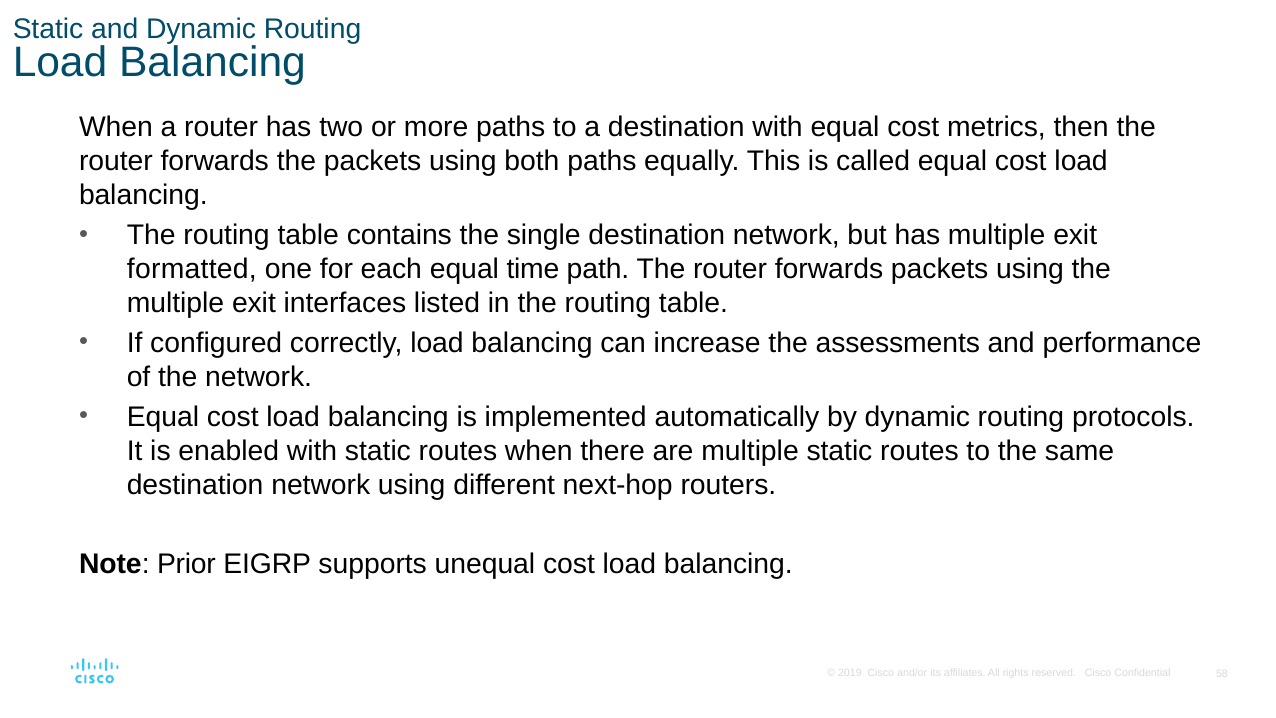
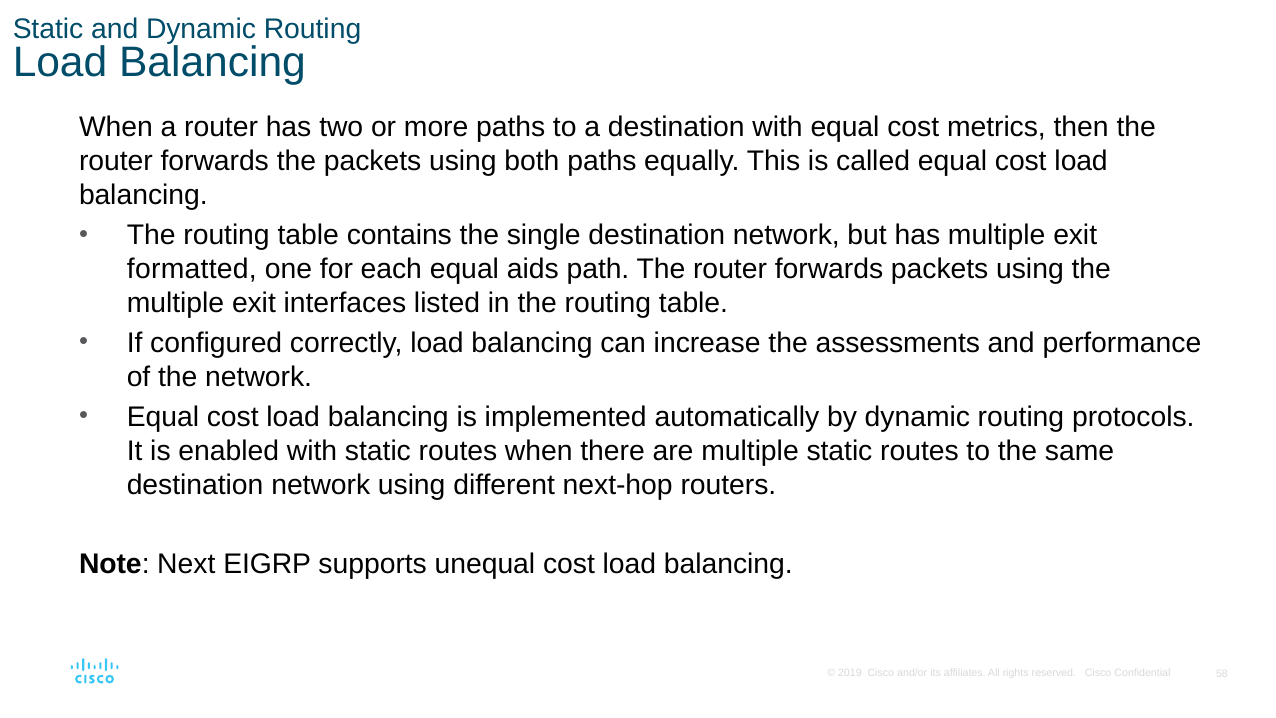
time: time -> aids
Prior: Prior -> Next
